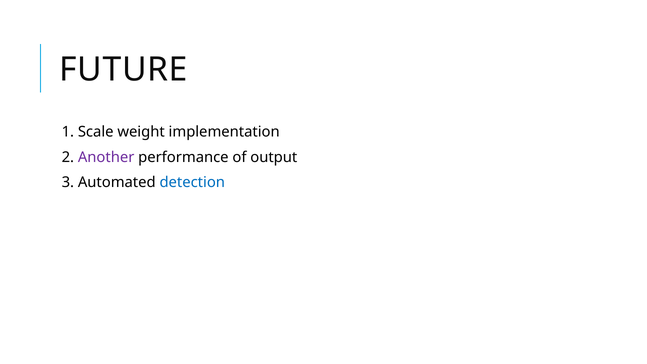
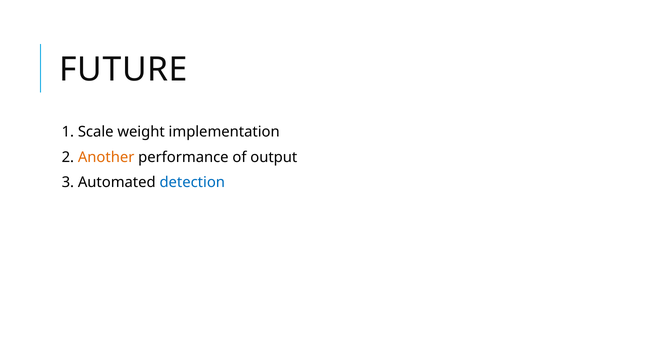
Another colour: purple -> orange
